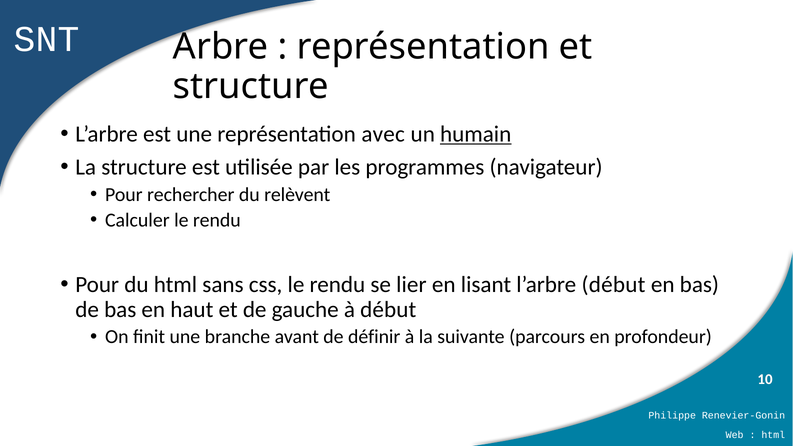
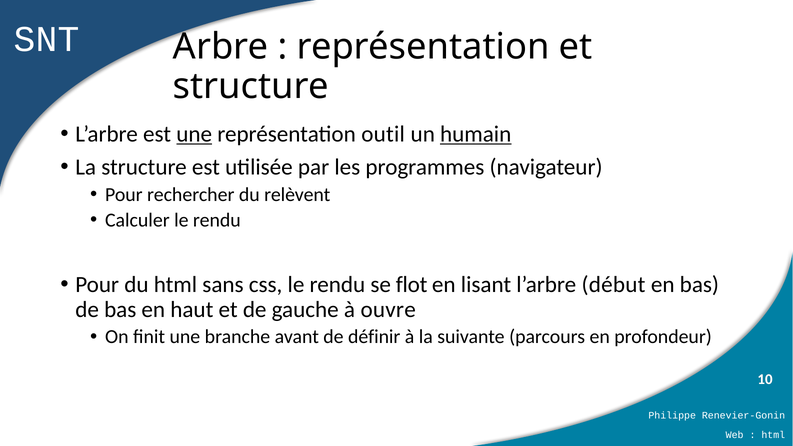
une at (194, 134) underline: none -> present
avec: avec -> outil
lier: lier -> flot
à début: début -> ouvre
